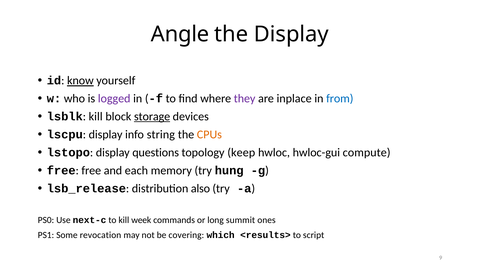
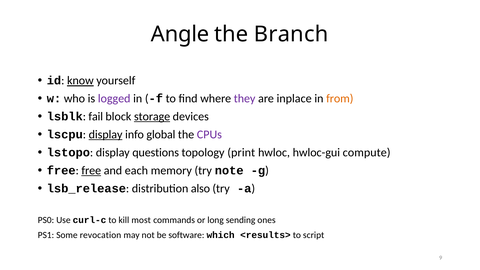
the Display: Display -> Branch
from colour: blue -> orange
lsblk kill: kill -> fail
display at (106, 135) underline: none -> present
string: string -> global
CPUs colour: orange -> purple
keep: keep -> print
free at (91, 171) underline: none -> present
hung: hung -> note
next-c: next-c -> curl-c
week: week -> most
summit: summit -> sending
covering: covering -> software
